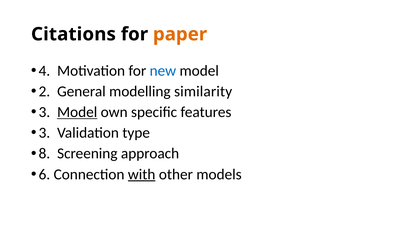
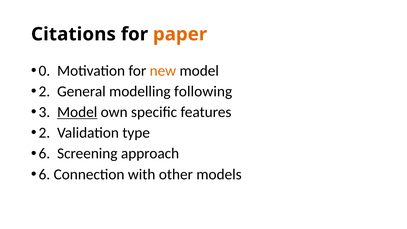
4: 4 -> 0
new colour: blue -> orange
similarity: similarity -> following
3 at (44, 133): 3 -> 2
8 at (44, 154): 8 -> 6
with underline: present -> none
